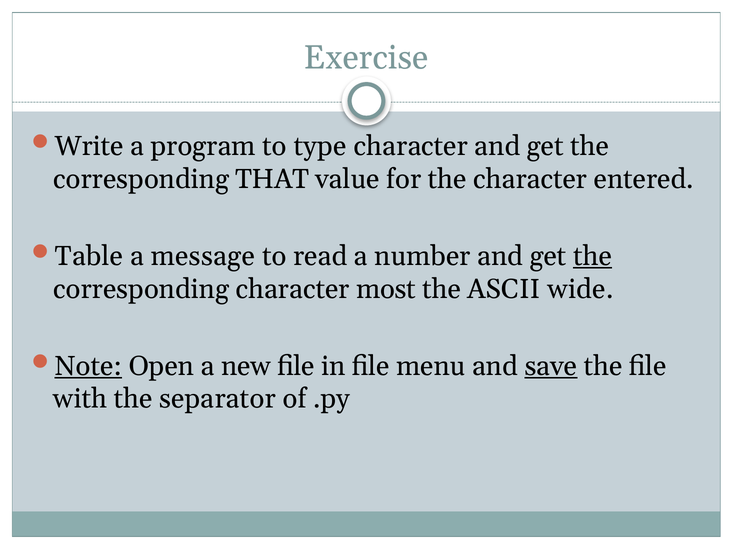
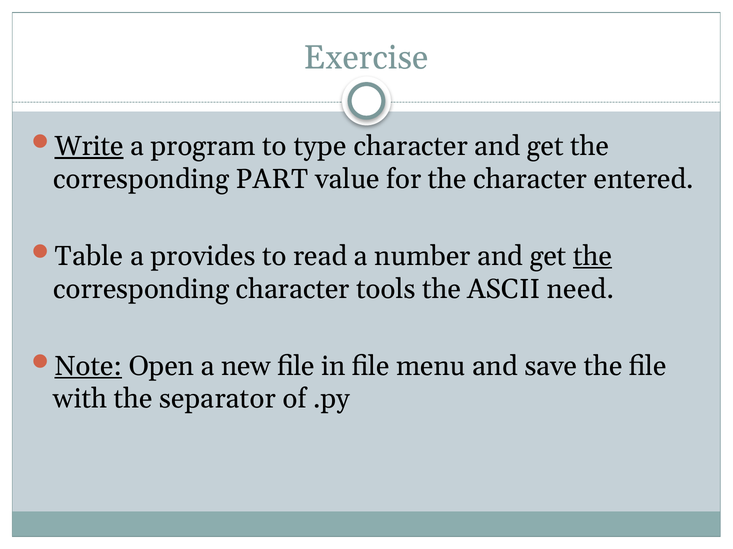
Write underline: none -> present
THAT: THAT -> PART
message: message -> provides
most: most -> tools
wide: wide -> need
save underline: present -> none
